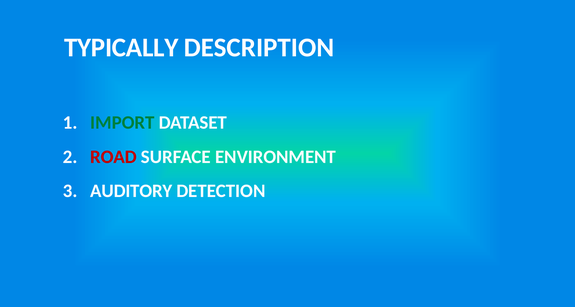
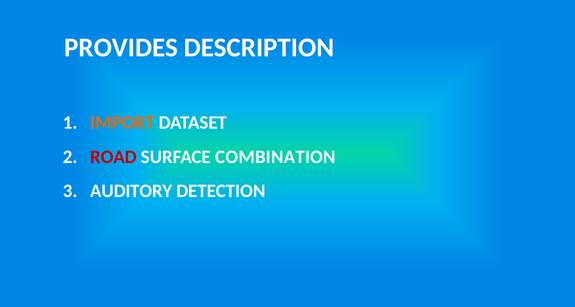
TYPICALLY: TYPICALLY -> PROVIDES
IMPORT colour: green -> orange
ENVIRONMENT: ENVIRONMENT -> COMBINATION
